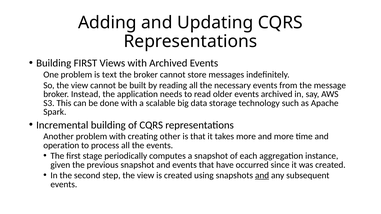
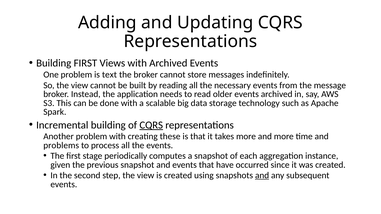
CQRS at (151, 125) underline: none -> present
other: other -> these
operation: operation -> problems
